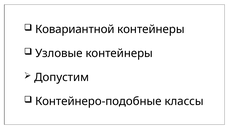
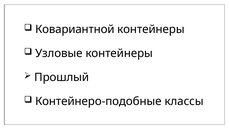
Допустим: Допустим -> Прошлый
